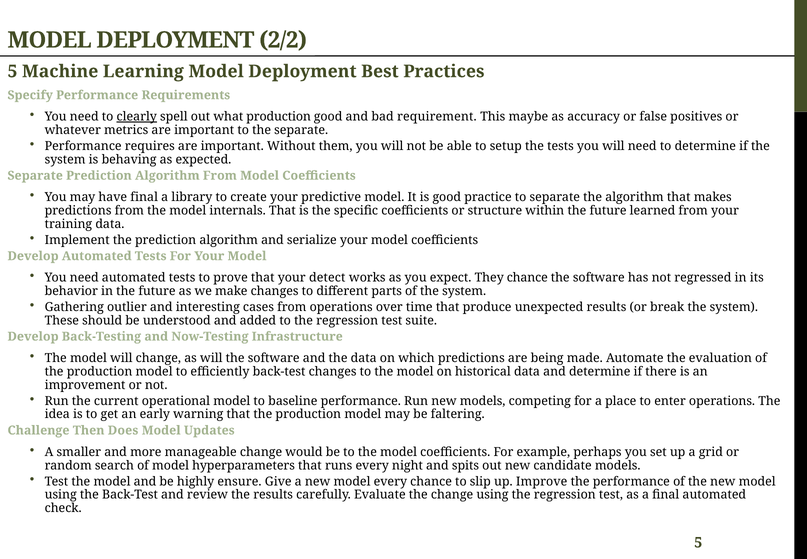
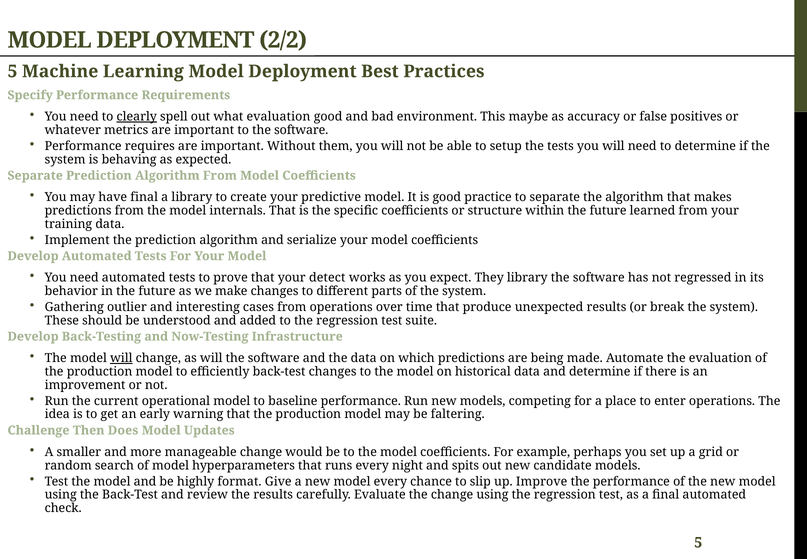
what production: production -> evaluation
requirement: requirement -> environment
to the separate: separate -> software
They chance: chance -> library
will at (121, 358) underline: none -> present
ensure: ensure -> format
